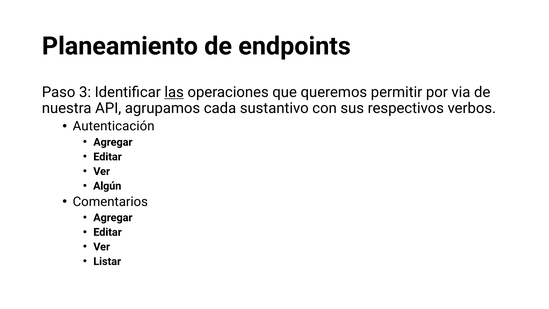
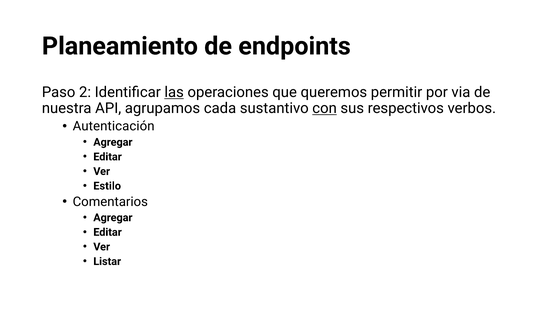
3: 3 -> 2
con underline: none -> present
Algún: Algún -> Estilo
